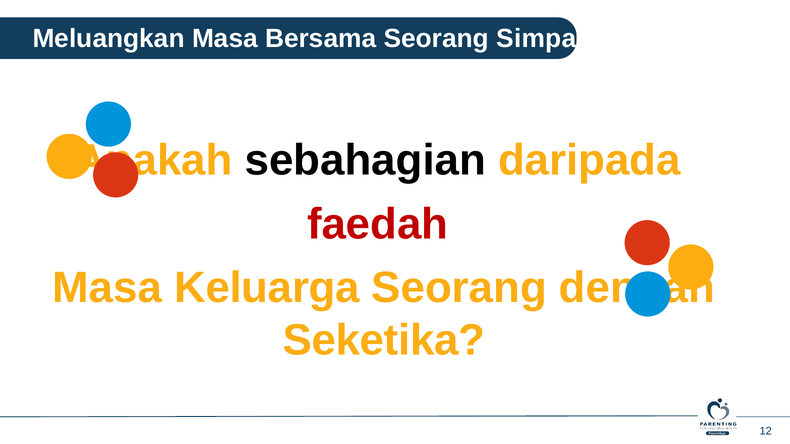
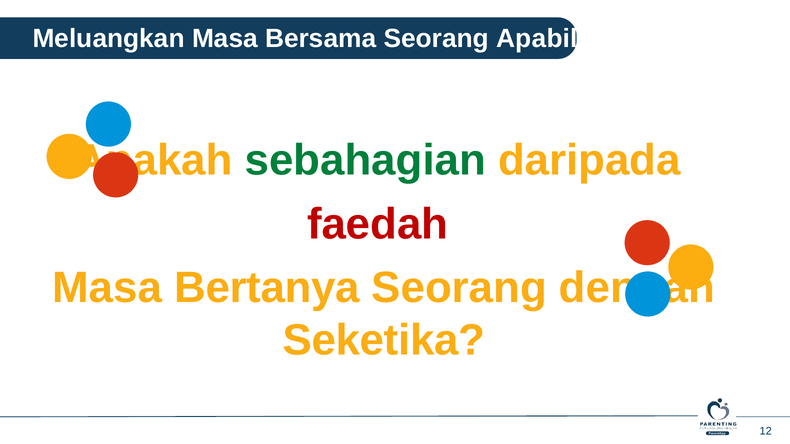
Simpan: Simpan -> Apabila
sebahagian colour: black -> green
Keluarga: Keluarga -> Bertanya
